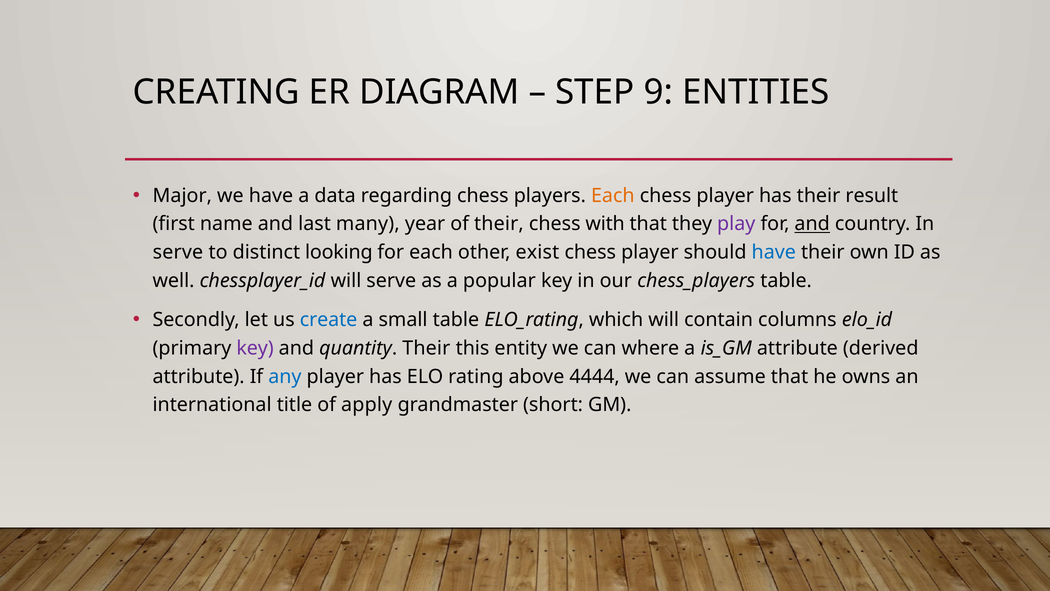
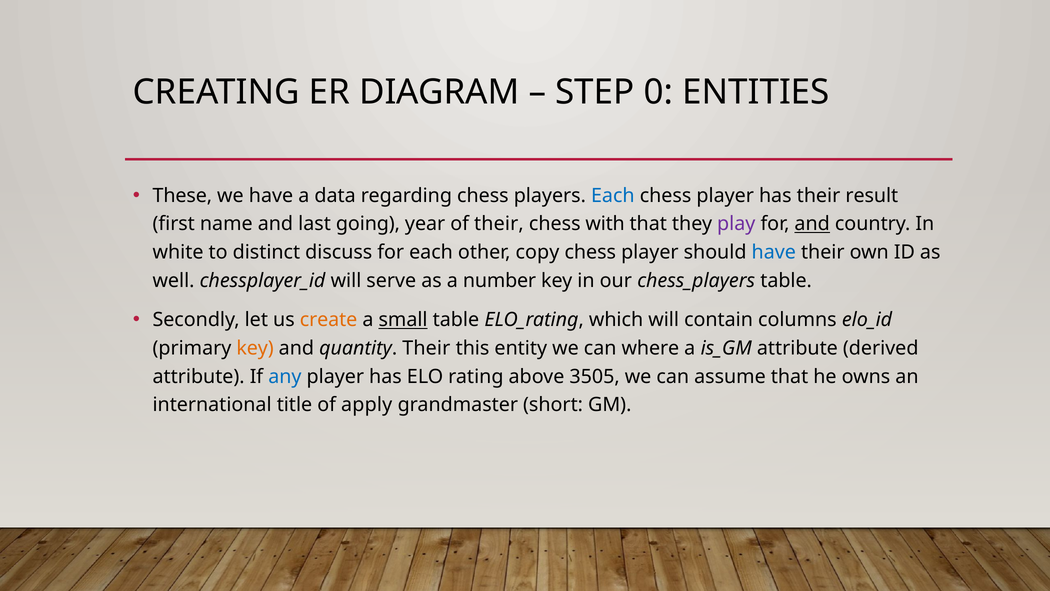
9: 9 -> 0
Major: Major -> These
Each at (613, 195) colour: orange -> blue
many: many -> going
serve at (178, 252): serve -> white
looking: looking -> discuss
exist: exist -> copy
popular: popular -> number
create colour: blue -> orange
small underline: none -> present
key at (255, 348) colour: purple -> orange
4444: 4444 -> 3505
